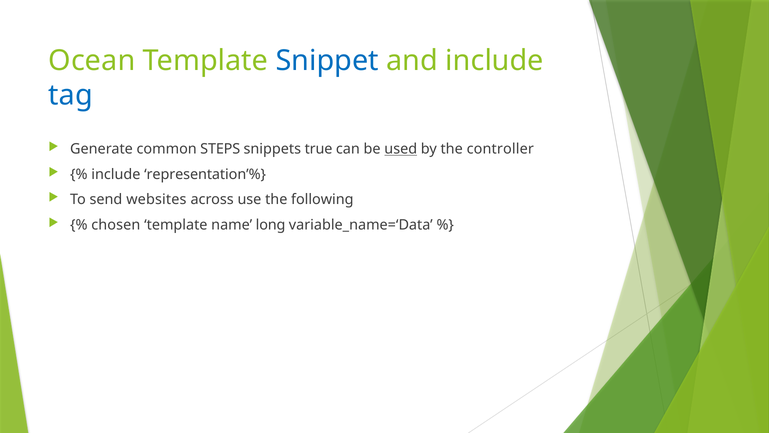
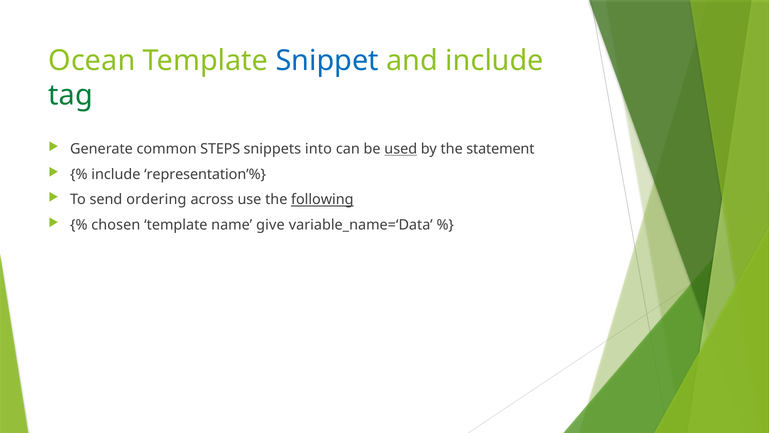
tag colour: blue -> green
true: true -> into
controller: controller -> statement
websites: websites -> ordering
following underline: none -> present
long: long -> give
